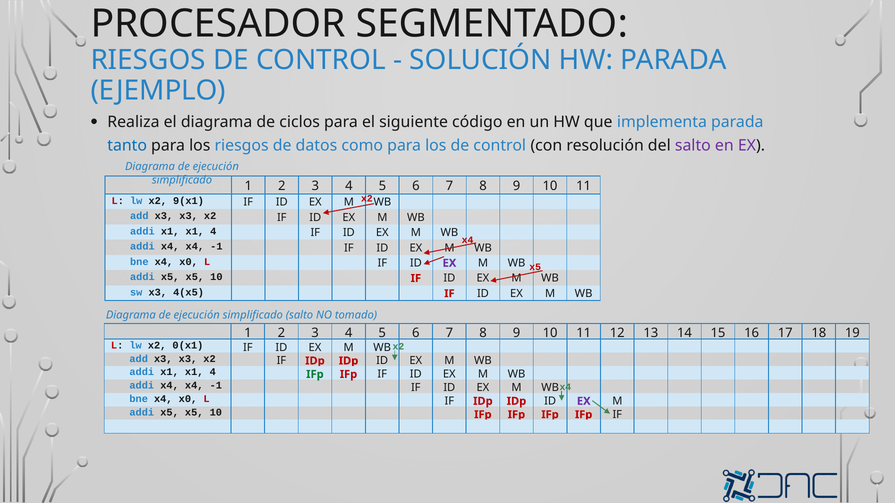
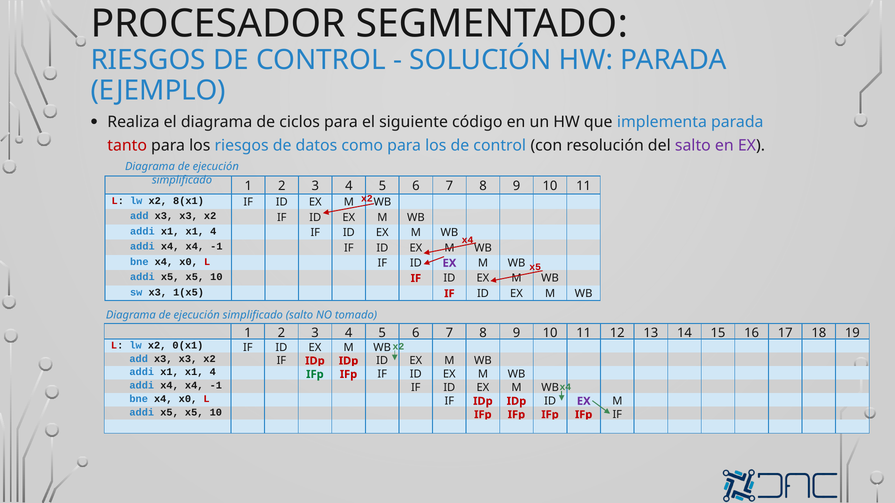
tanto colour: blue -> red
9(x1: 9(x1 -> 8(x1
4(x5: 4(x5 -> 1(x5
